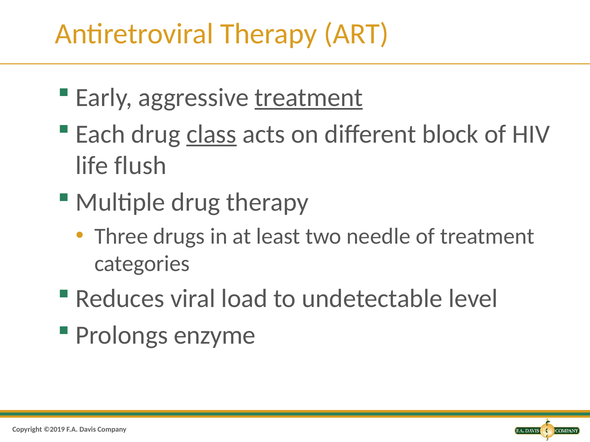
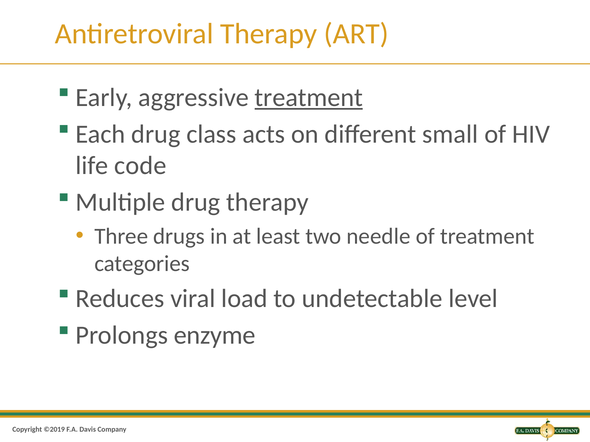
class underline: present -> none
block: block -> small
flush: flush -> code
